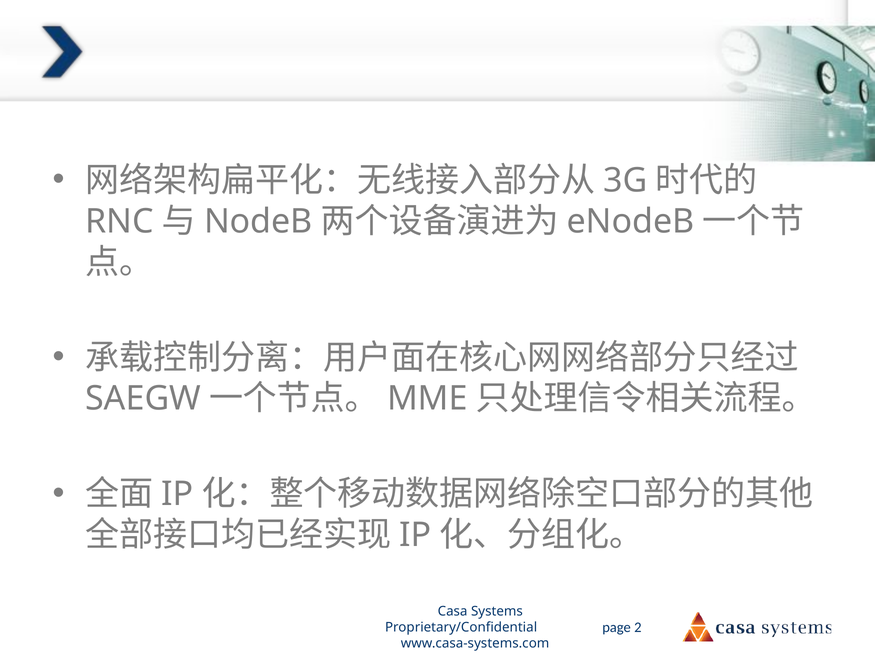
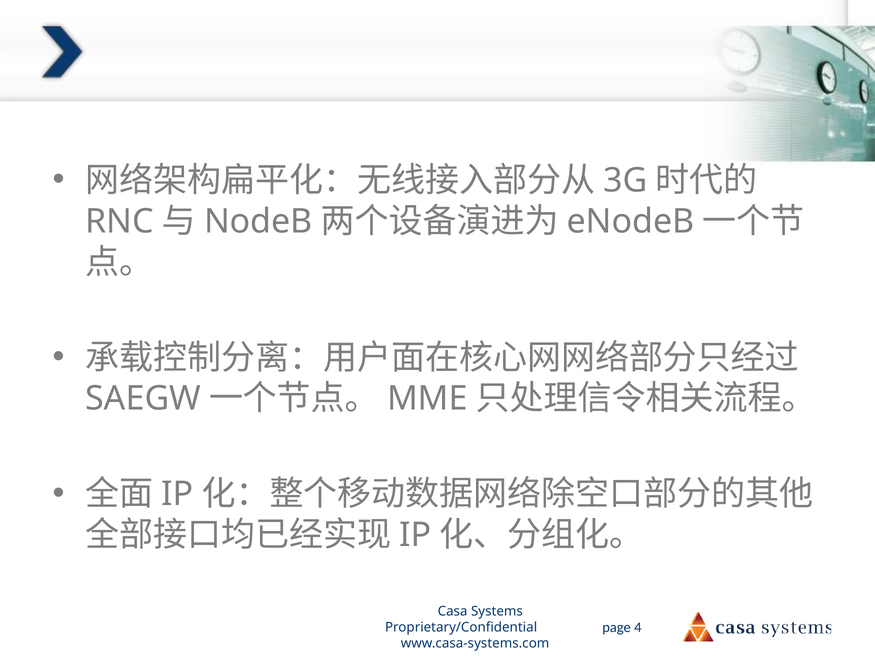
2: 2 -> 4
